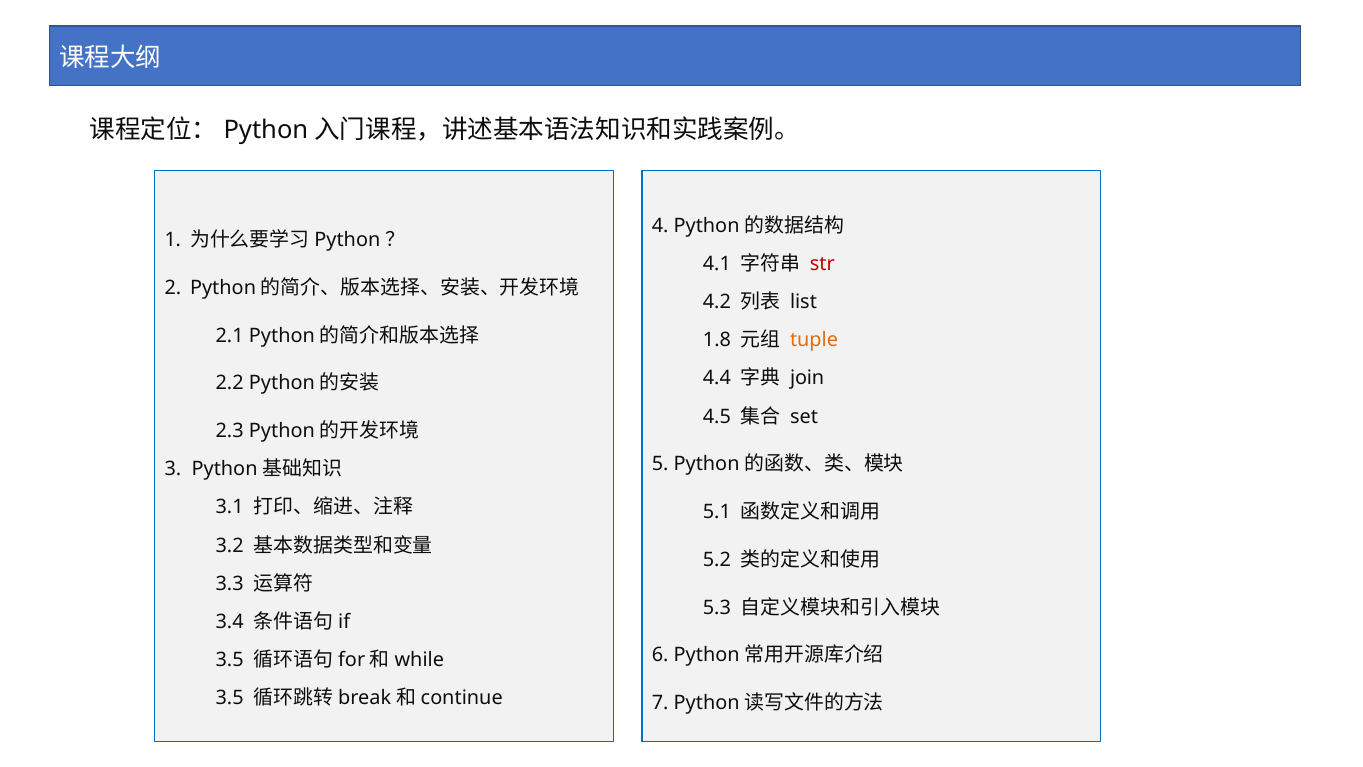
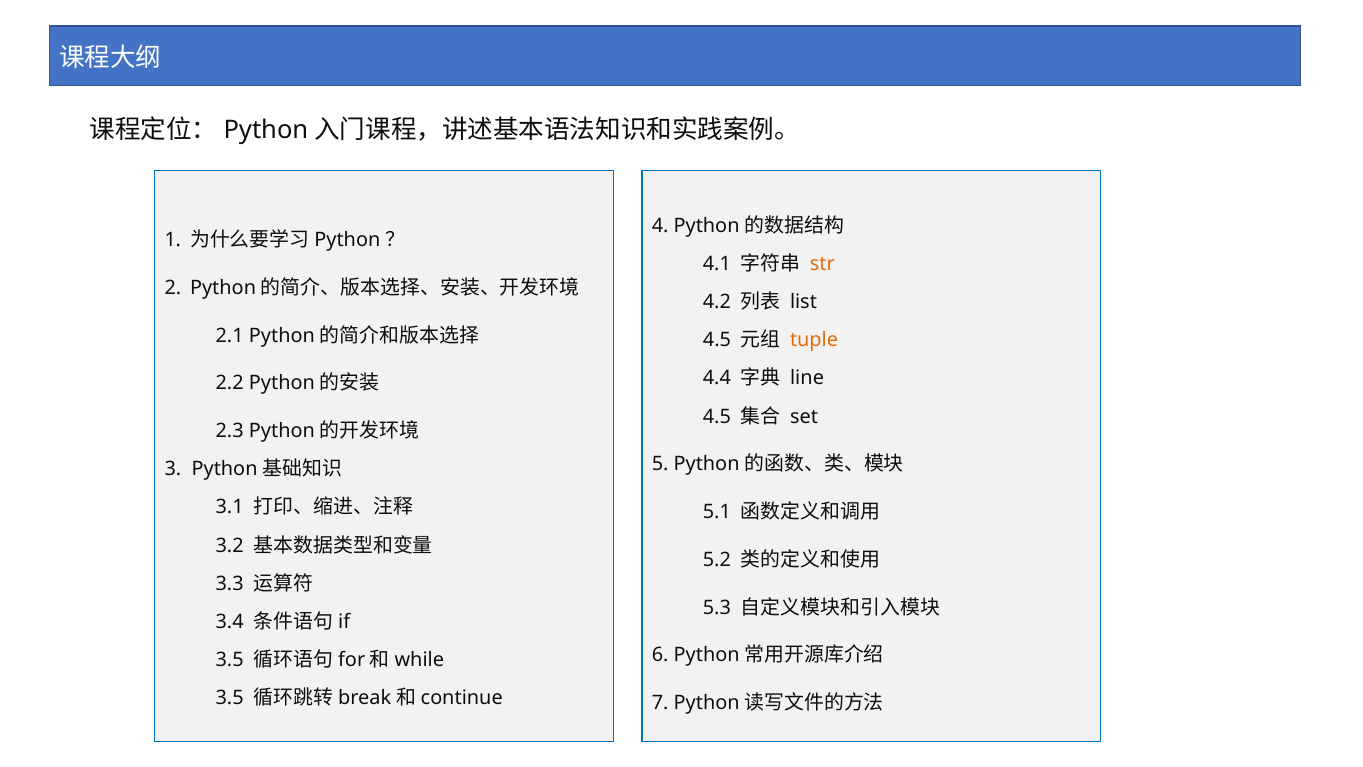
str colour: red -> orange
1.8 at (717, 340): 1.8 -> 4.5
join: join -> line
